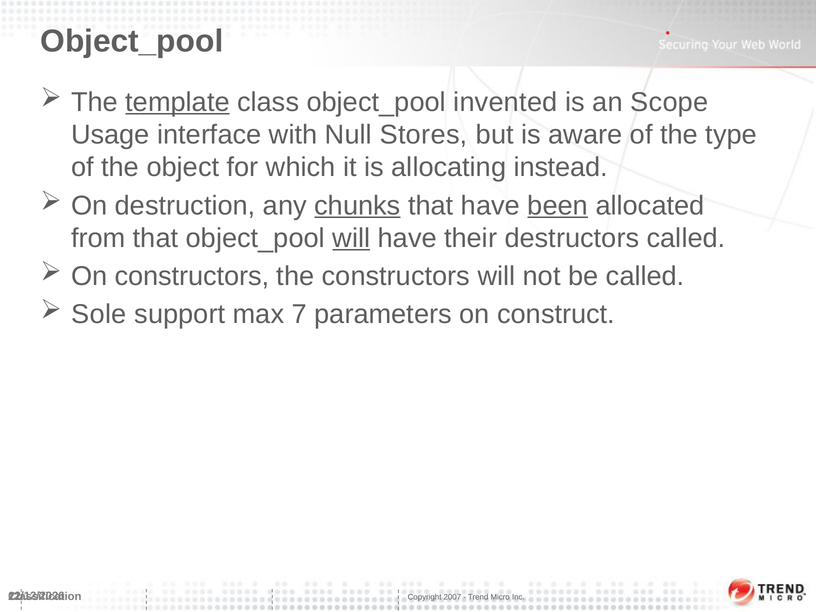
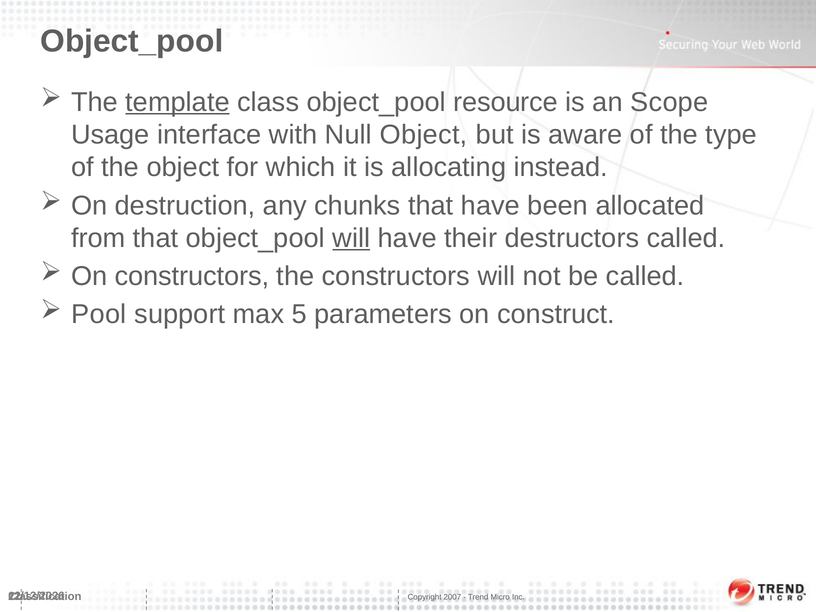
invented: invented -> resource
Null Stores: Stores -> Object
chunks underline: present -> none
been underline: present -> none
Sole: Sole -> Pool
7: 7 -> 5
